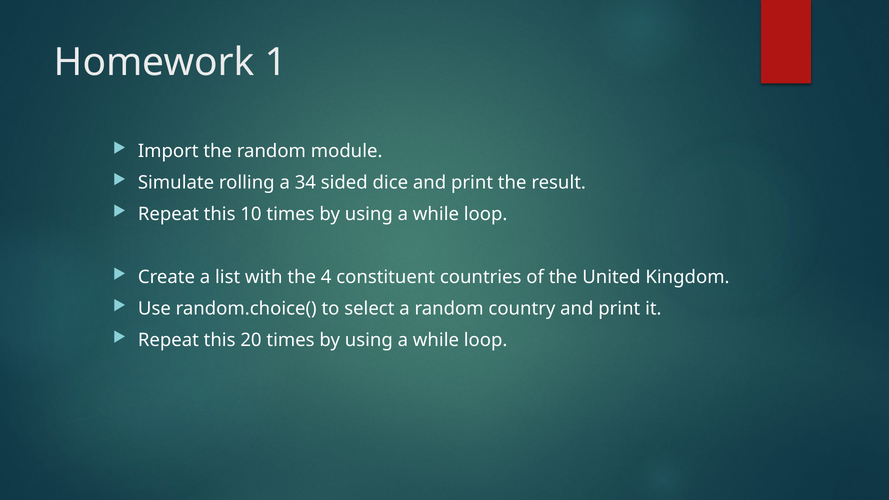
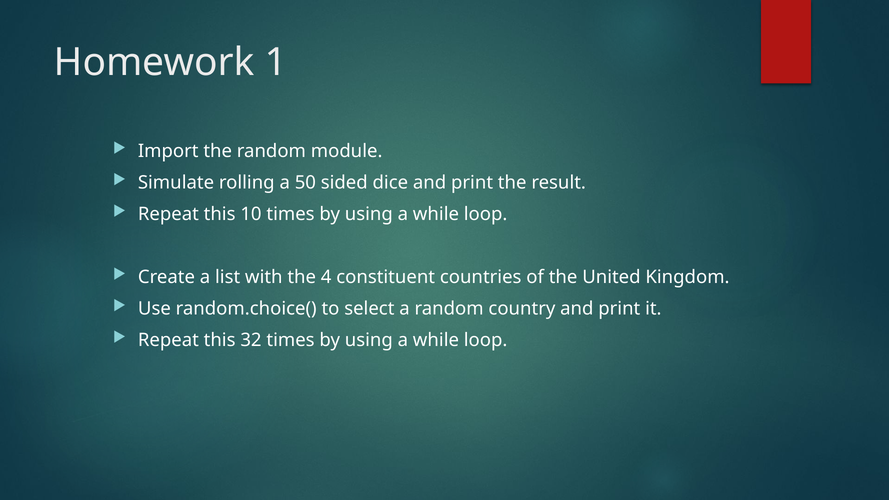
34: 34 -> 50
20: 20 -> 32
